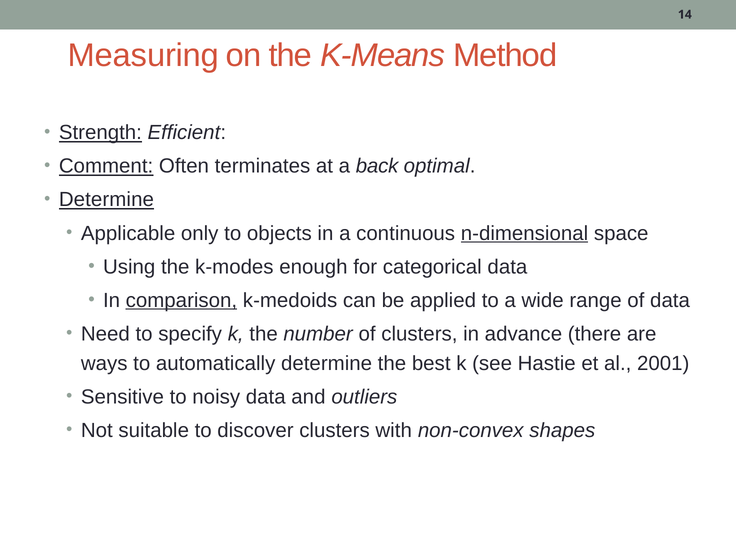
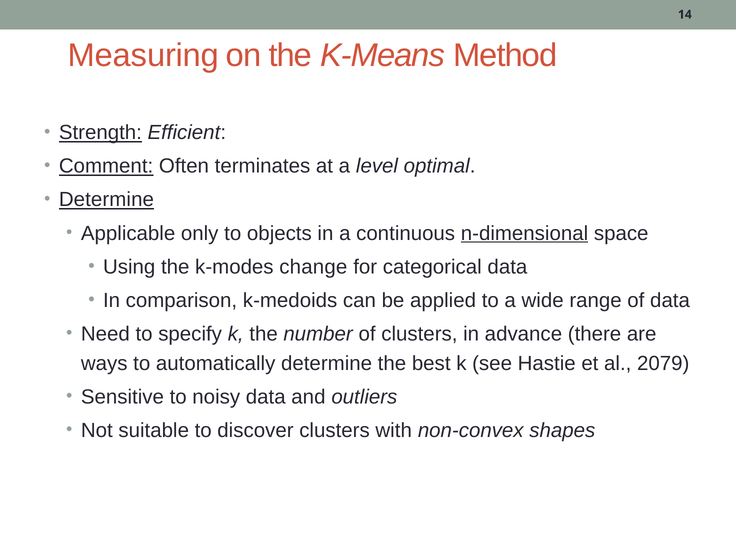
back: back -> level
enough: enough -> change
comparison underline: present -> none
2001: 2001 -> 2079
